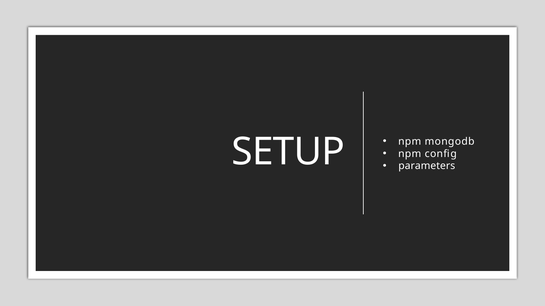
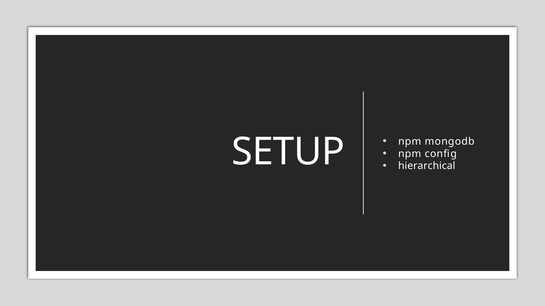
parameters: parameters -> hierarchical
